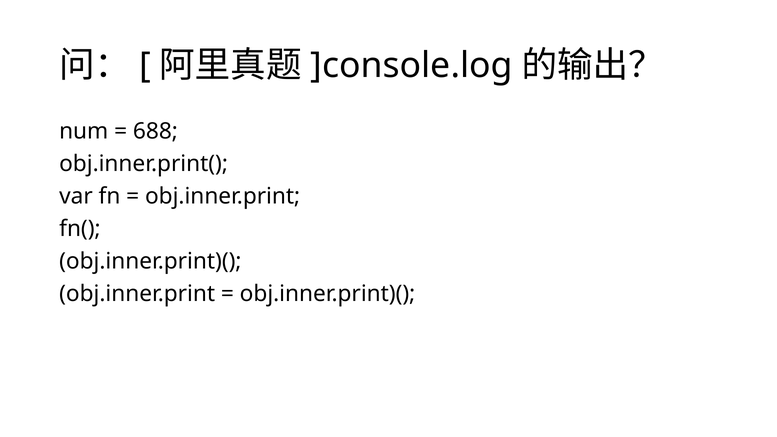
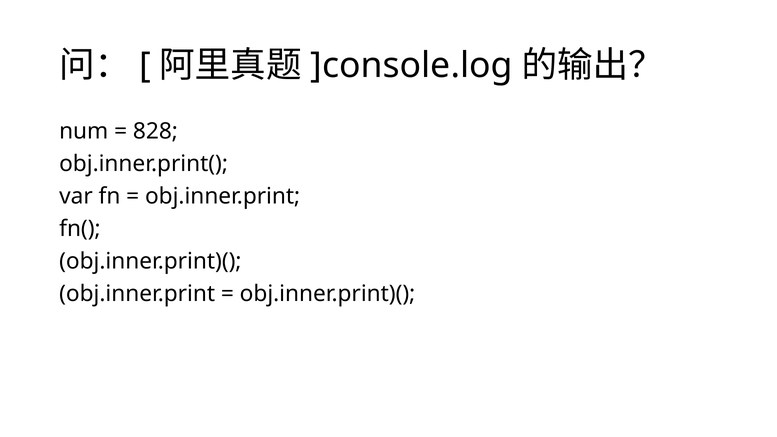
688: 688 -> 828
